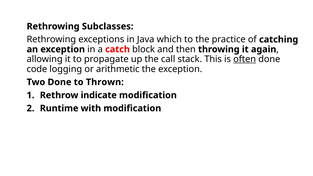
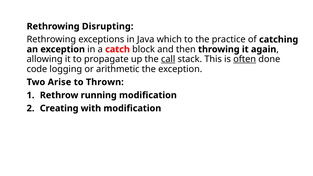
Subclasses: Subclasses -> Disrupting
call underline: none -> present
Two Done: Done -> Arise
indicate: indicate -> running
Runtime: Runtime -> Creating
